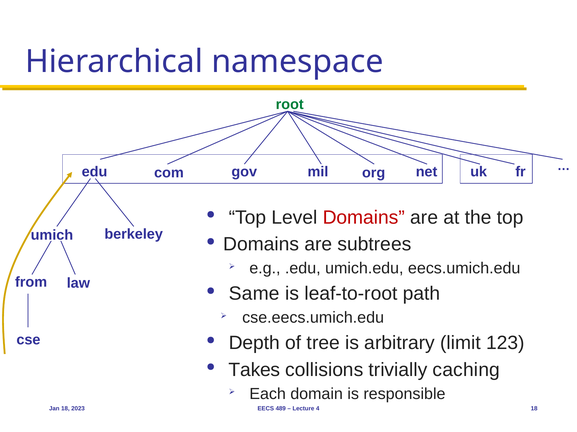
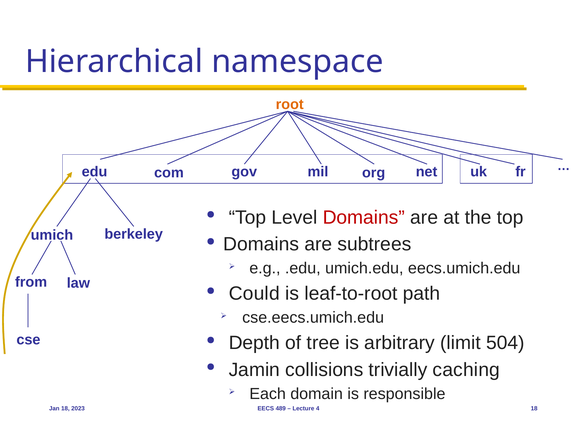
root colour: green -> orange
Same: Same -> Could
123: 123 -> 504
Takes: Takes -> Jamin
